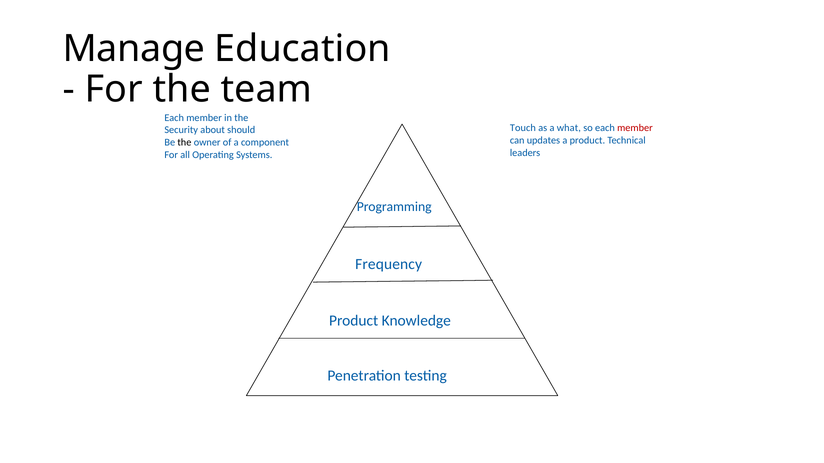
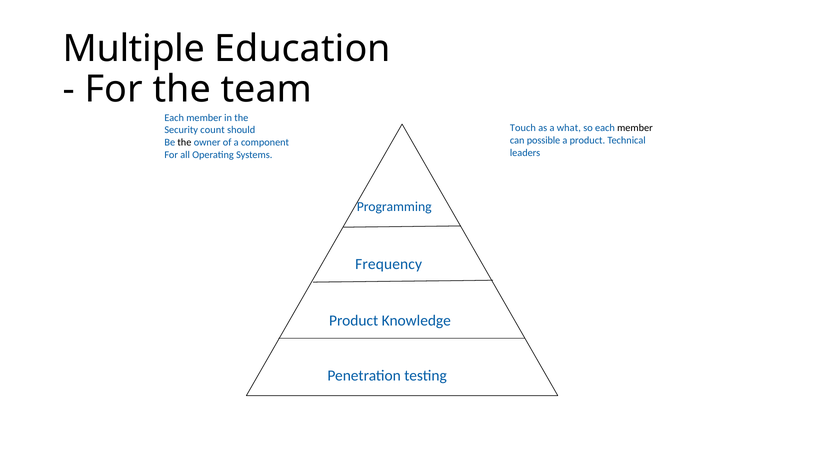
Manage: Manage -> Multiple
member at (635, 128) colour: red -> black
about: about -> count
updates: updates -> possible
